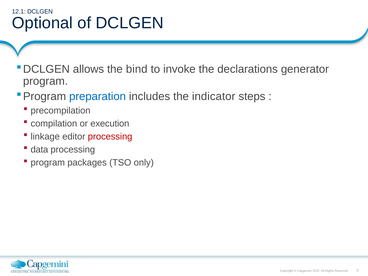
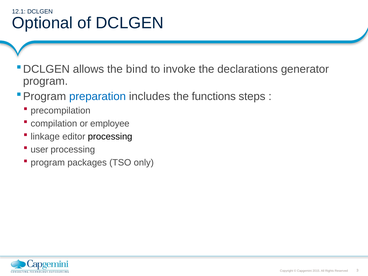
indicator: indicator -> functions
execution: execution -> employee
processing at (110, 137) colour: red -> black
data: data -> user
